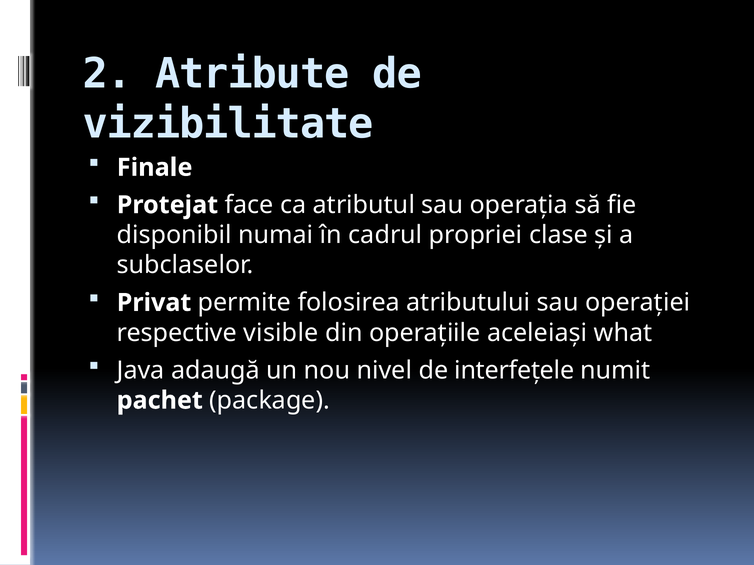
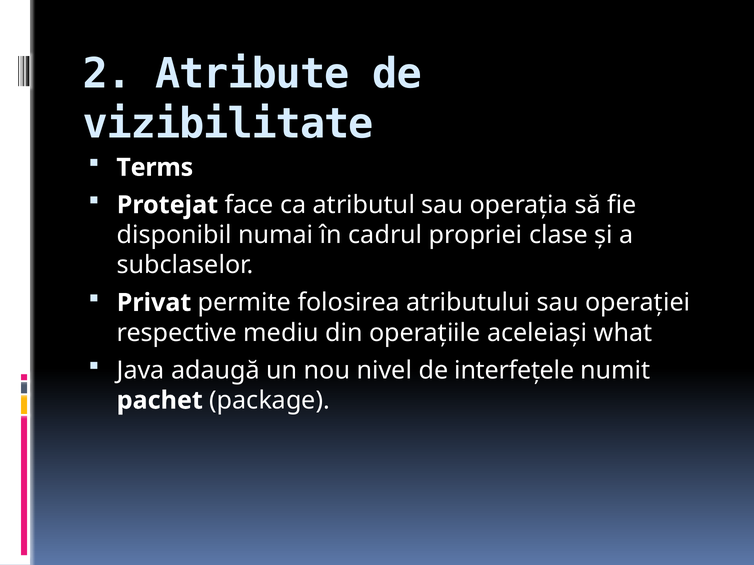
Finale: Finale -> Terms
visible: visible -> mediu
